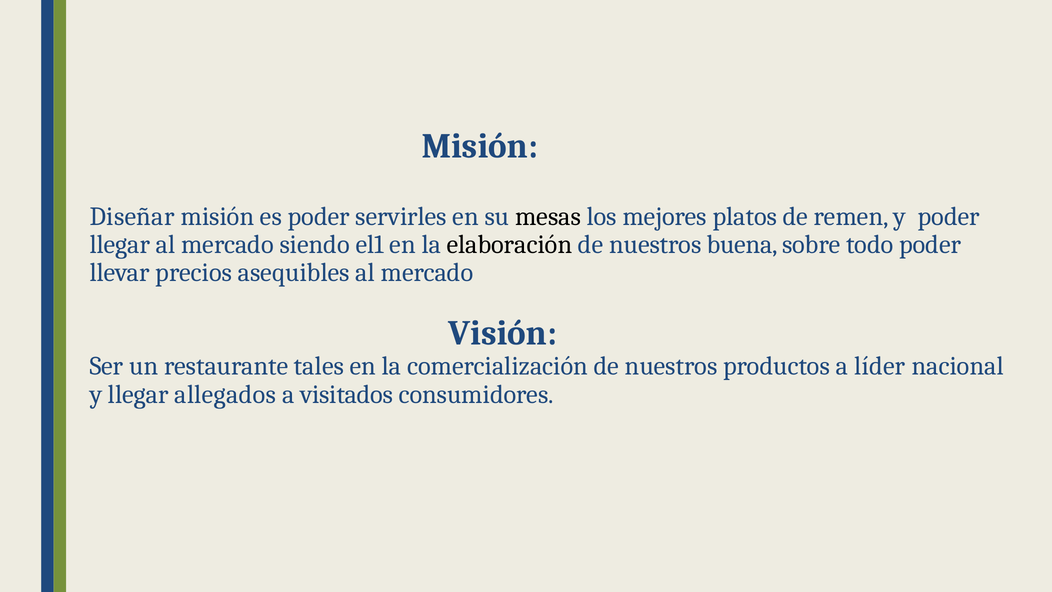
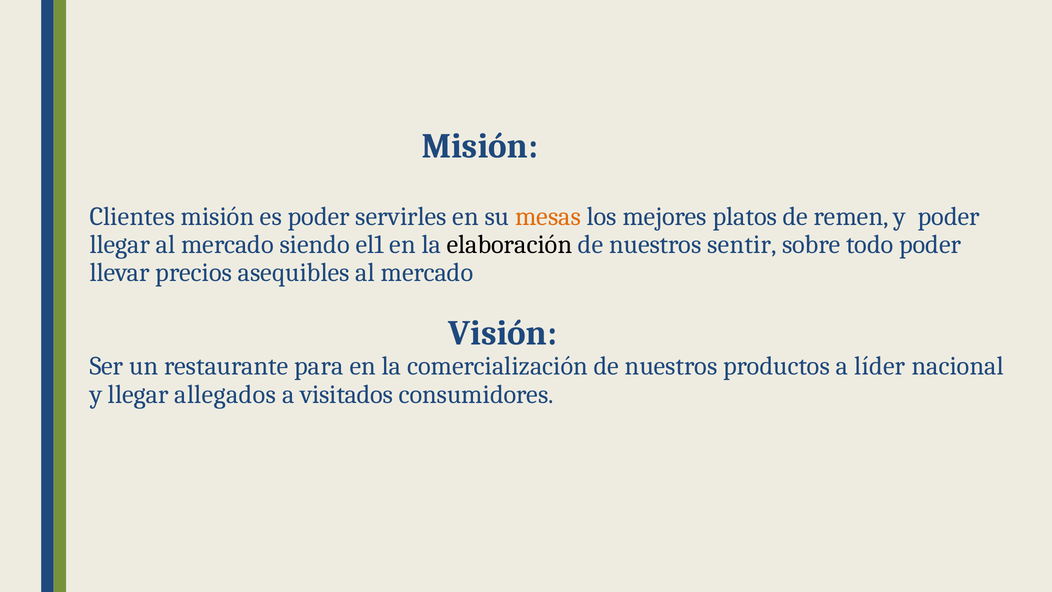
Diseñar: Diseñar -> Clientes
mesas colour: black -> orange
buena: buena -> sentir
tales: tales -> para
